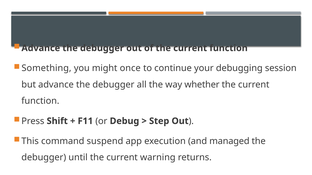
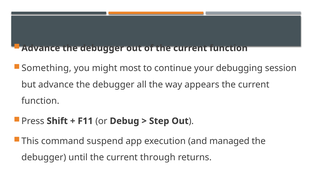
once: once -> most
whether: whether -> appears
warning: warning -> through
